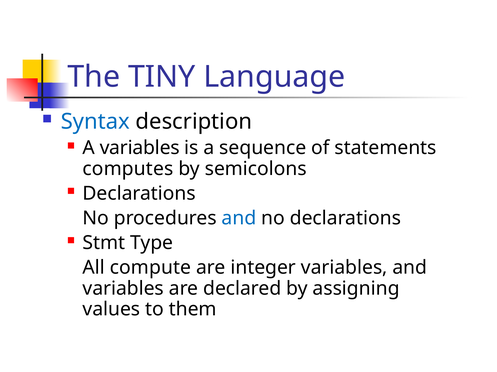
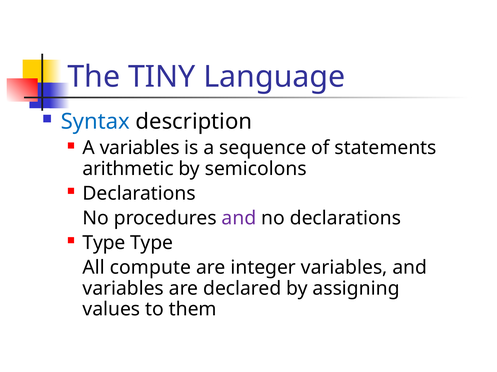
computes: computes -> arithmetic
and at (239, 219) colour: blue -> purple
Stmt at (104, 243): Stmt -> Type
